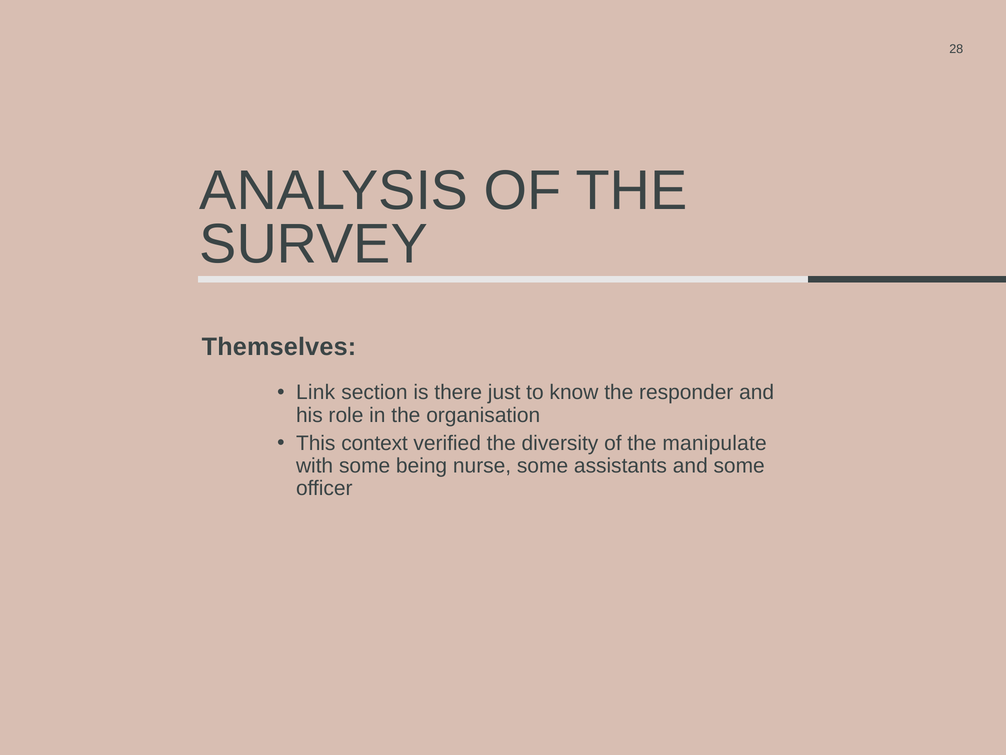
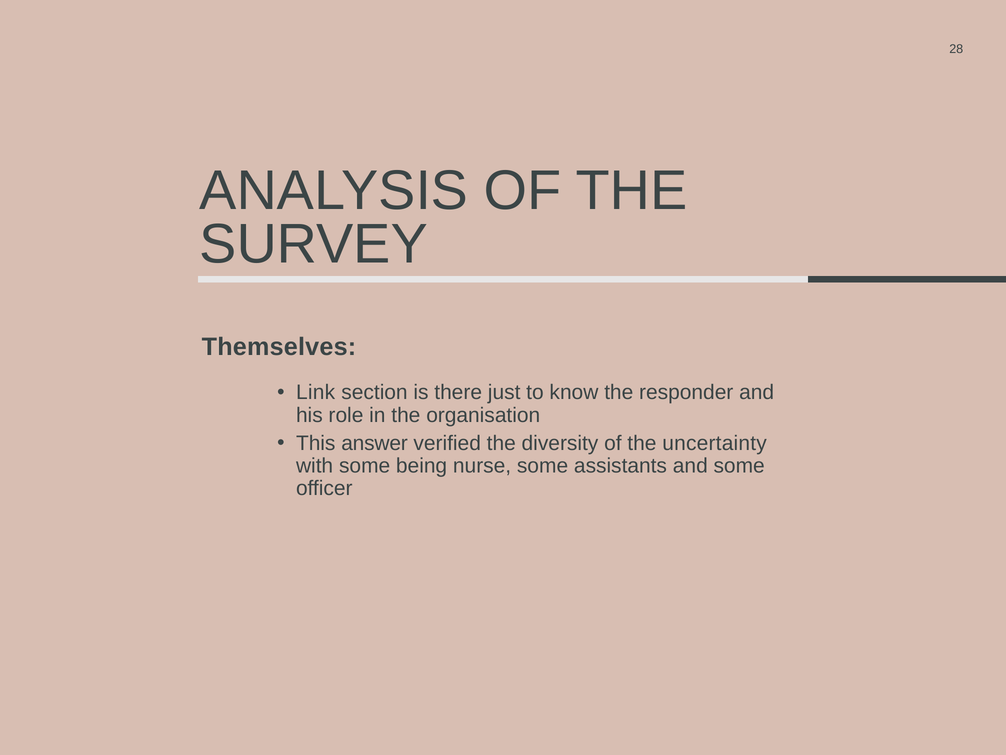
context: context -> answer
manipulate: manipulate -> uncertainty
